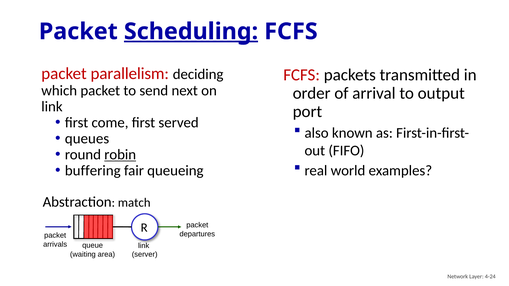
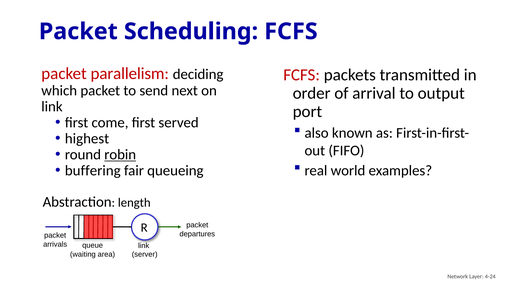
Scheduling underline: present -> none
queues: queues -> highest
match: match -> length
